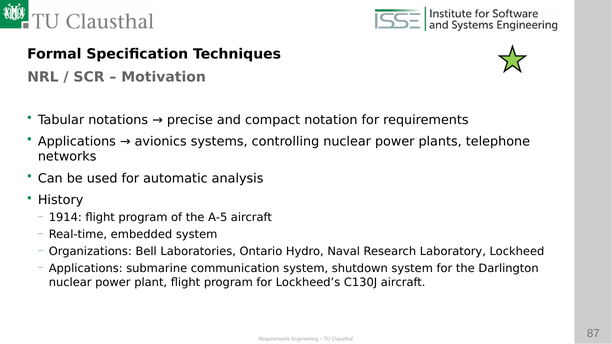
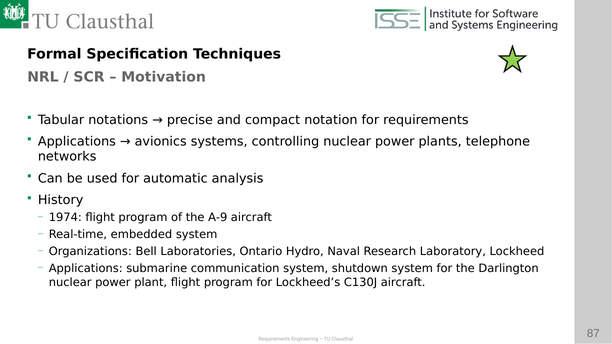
1914: 1914 -> 1974
A-5: A-5 -> A-9
